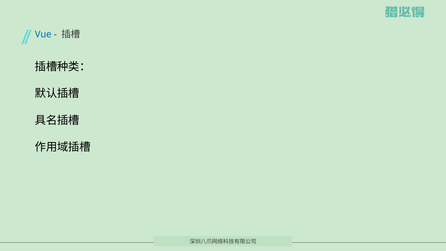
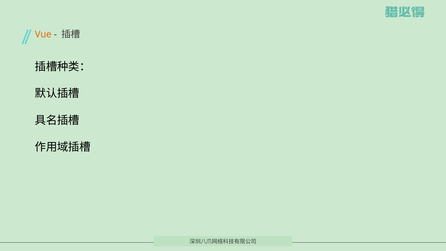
Vue colour: blue -> orange
